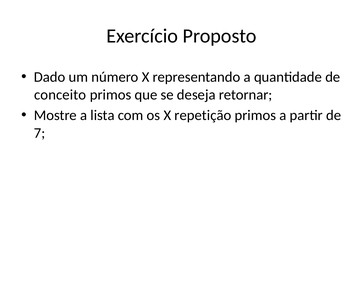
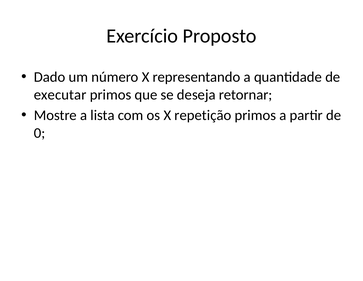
conceito: conceito -> executar
7: 7 -> 0
